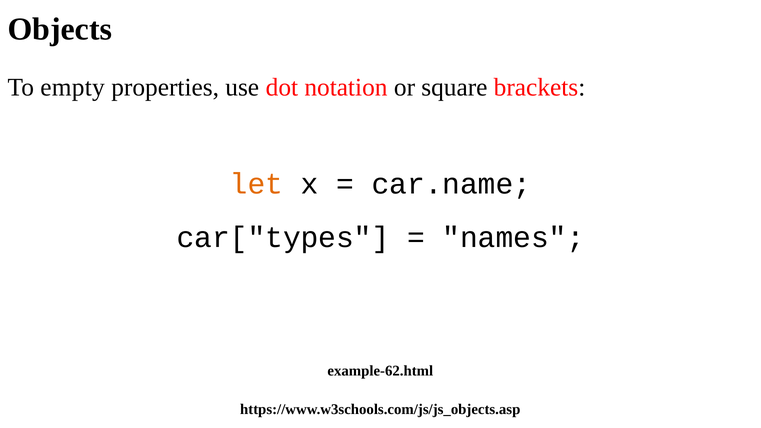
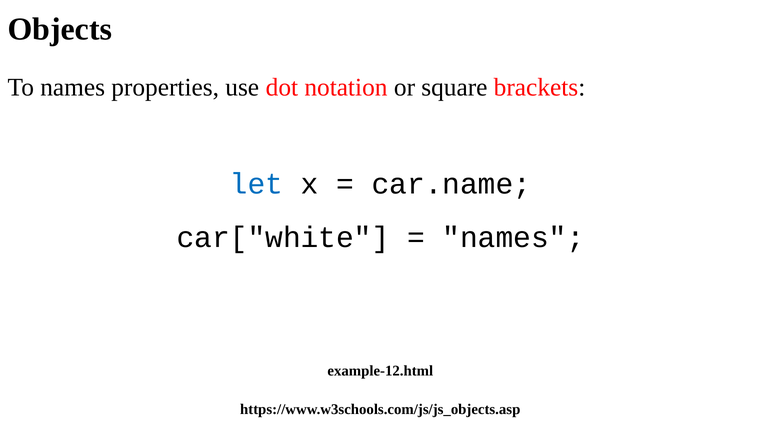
To empty: empty -> names
let colour: orange -> blue
car["types: car["types -> car["white
example-62.html: example-62.html -> example-12.html
